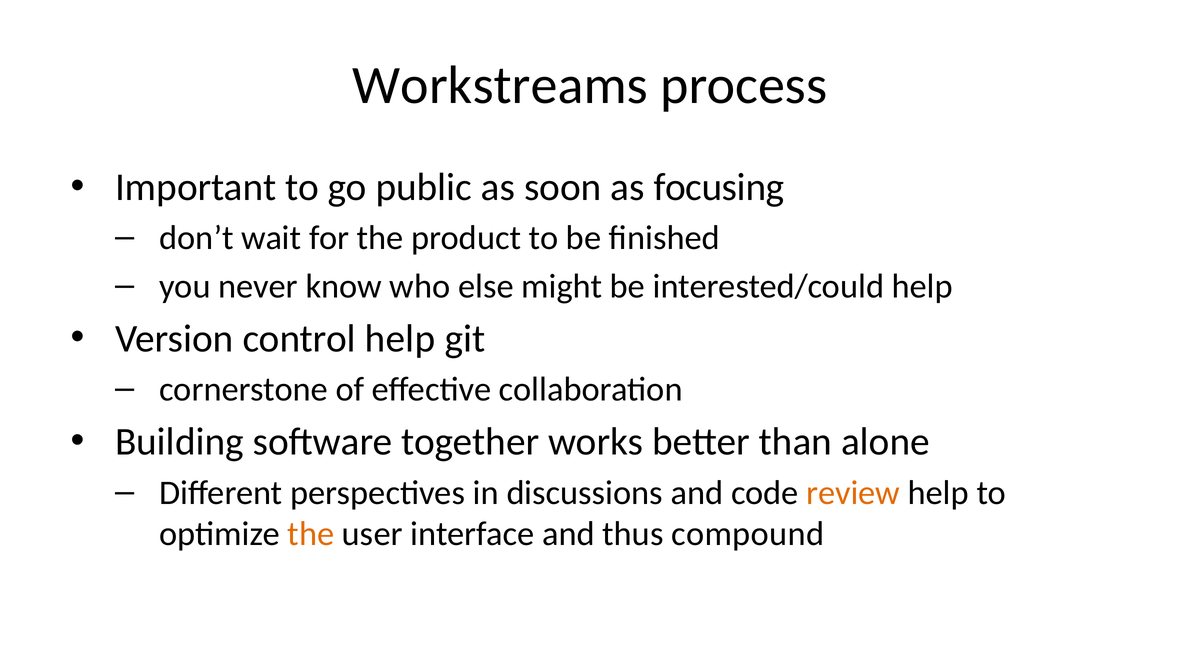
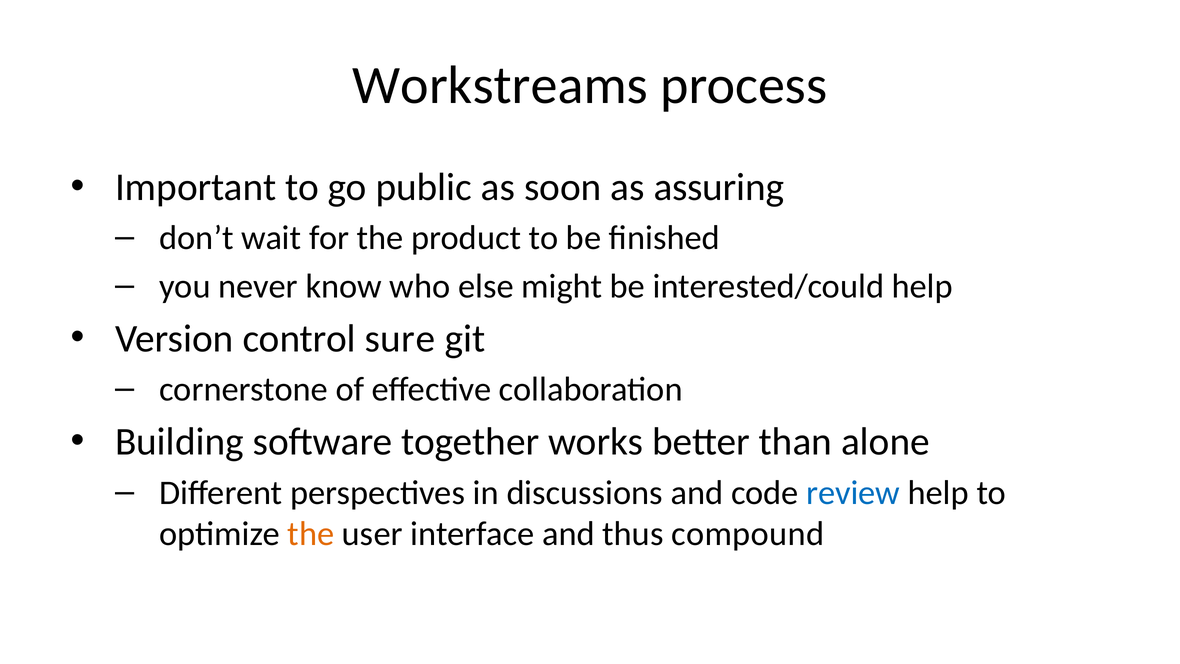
focusing: focusing -> assuring
control help: help -> sure
review colour: orange -> blue
